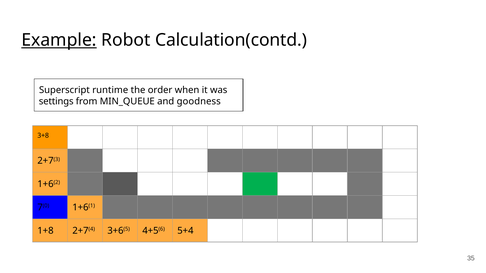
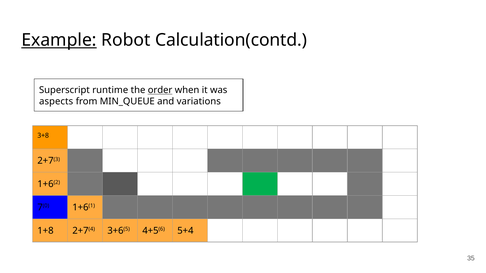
order underline: none -> present
settings: settings -> aspects
goodness: goodness -> variations
